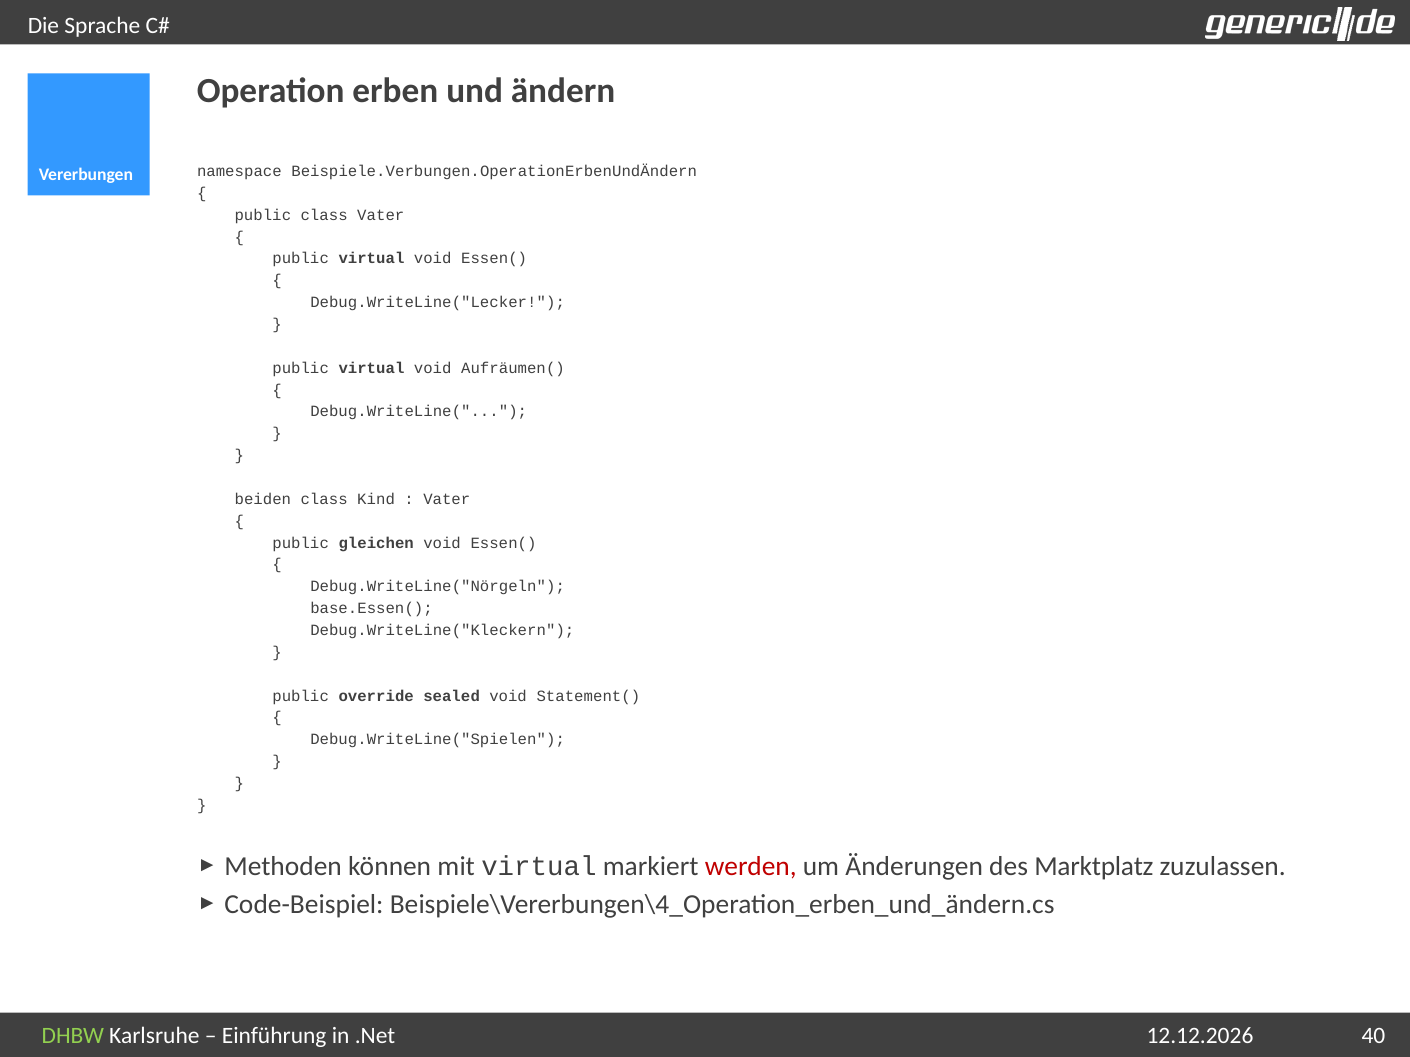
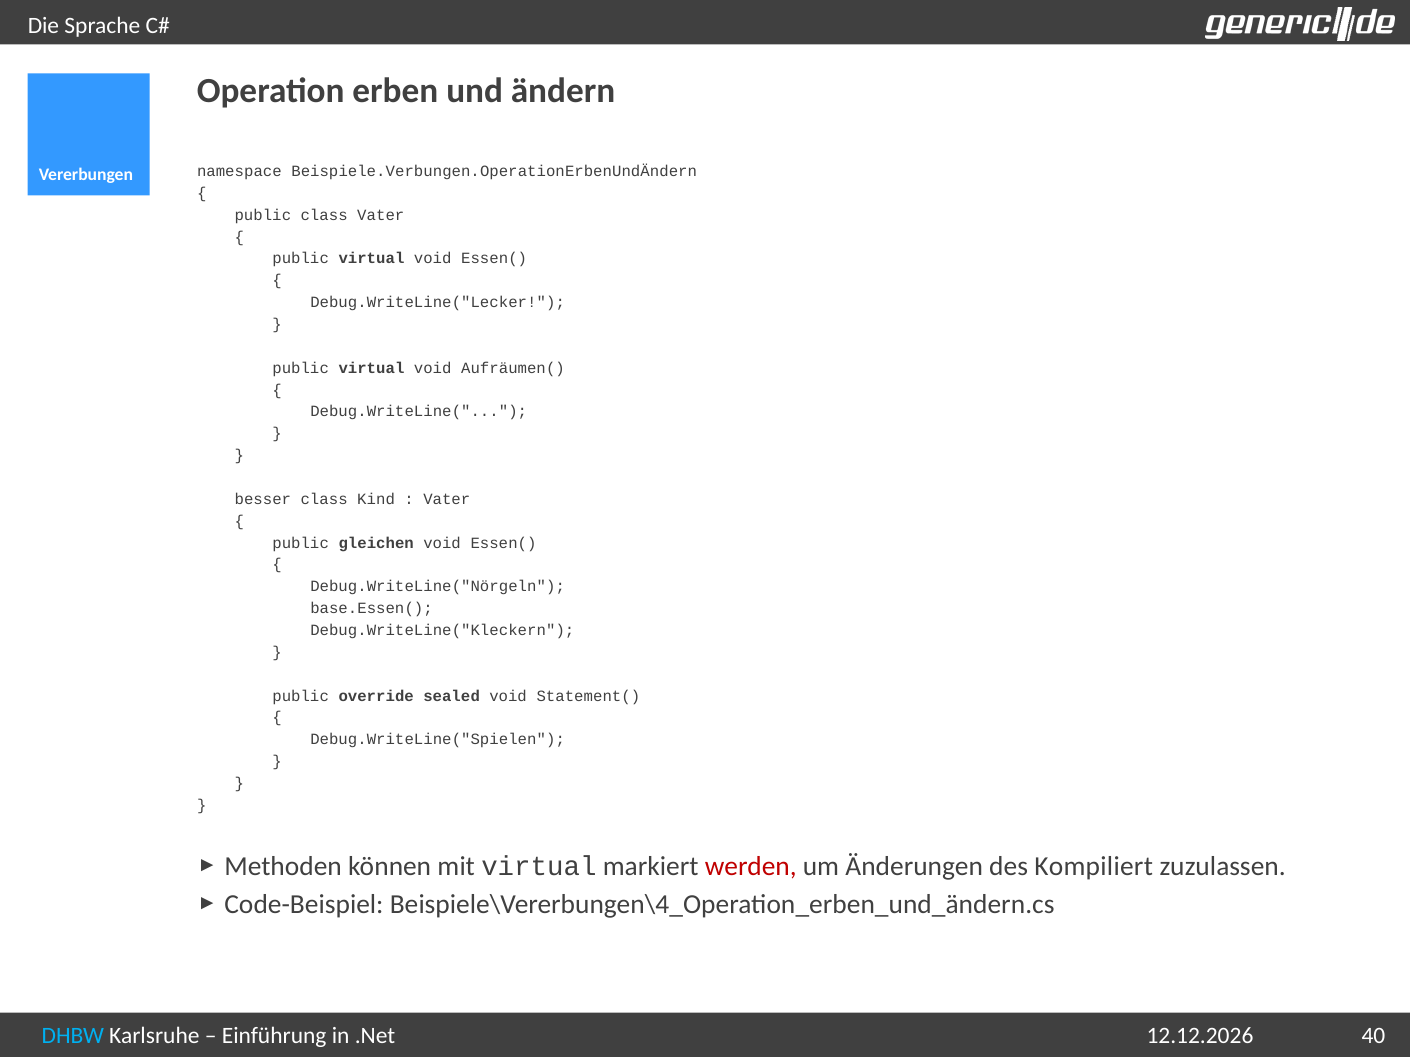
beiden: beiden -> besser
Marktplatz: Marktplatz -> Kompiliert
DHBW colour: light green -> light blue
